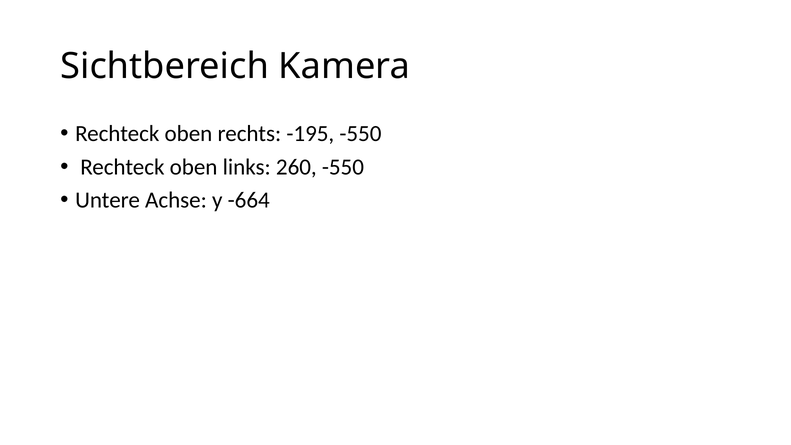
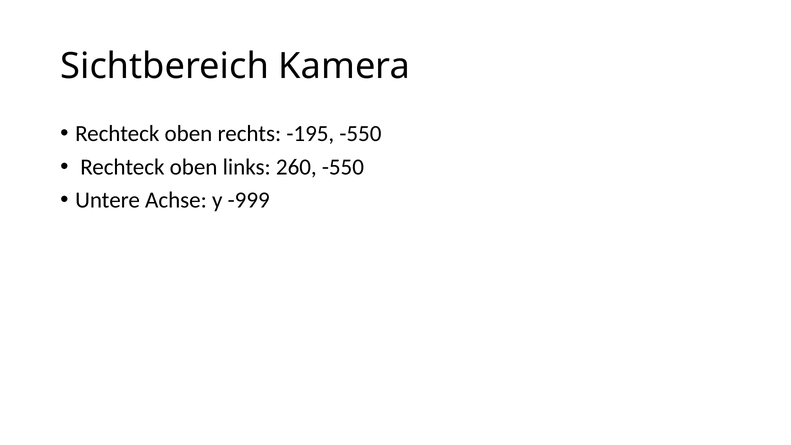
-664: -664 -> -999
